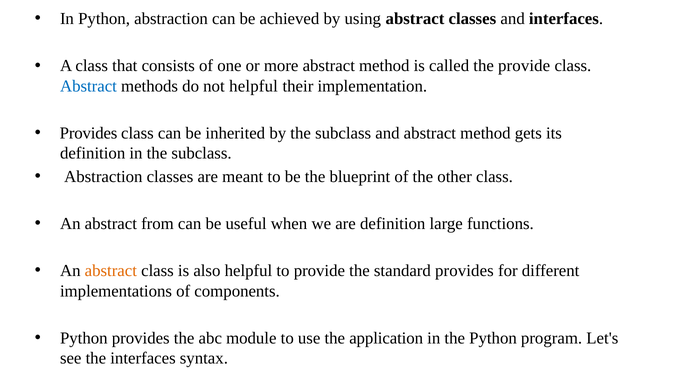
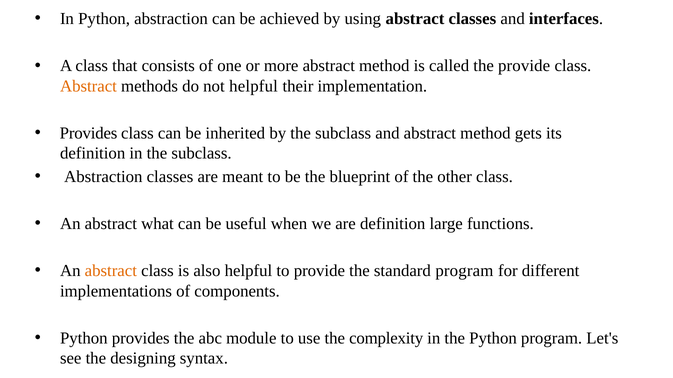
Abstract at (88, 86) colour: blue -> orange
from: from -> what
standard provides: provides -> program
application: application -> complexity
the interfaces: interfaces -> designing
